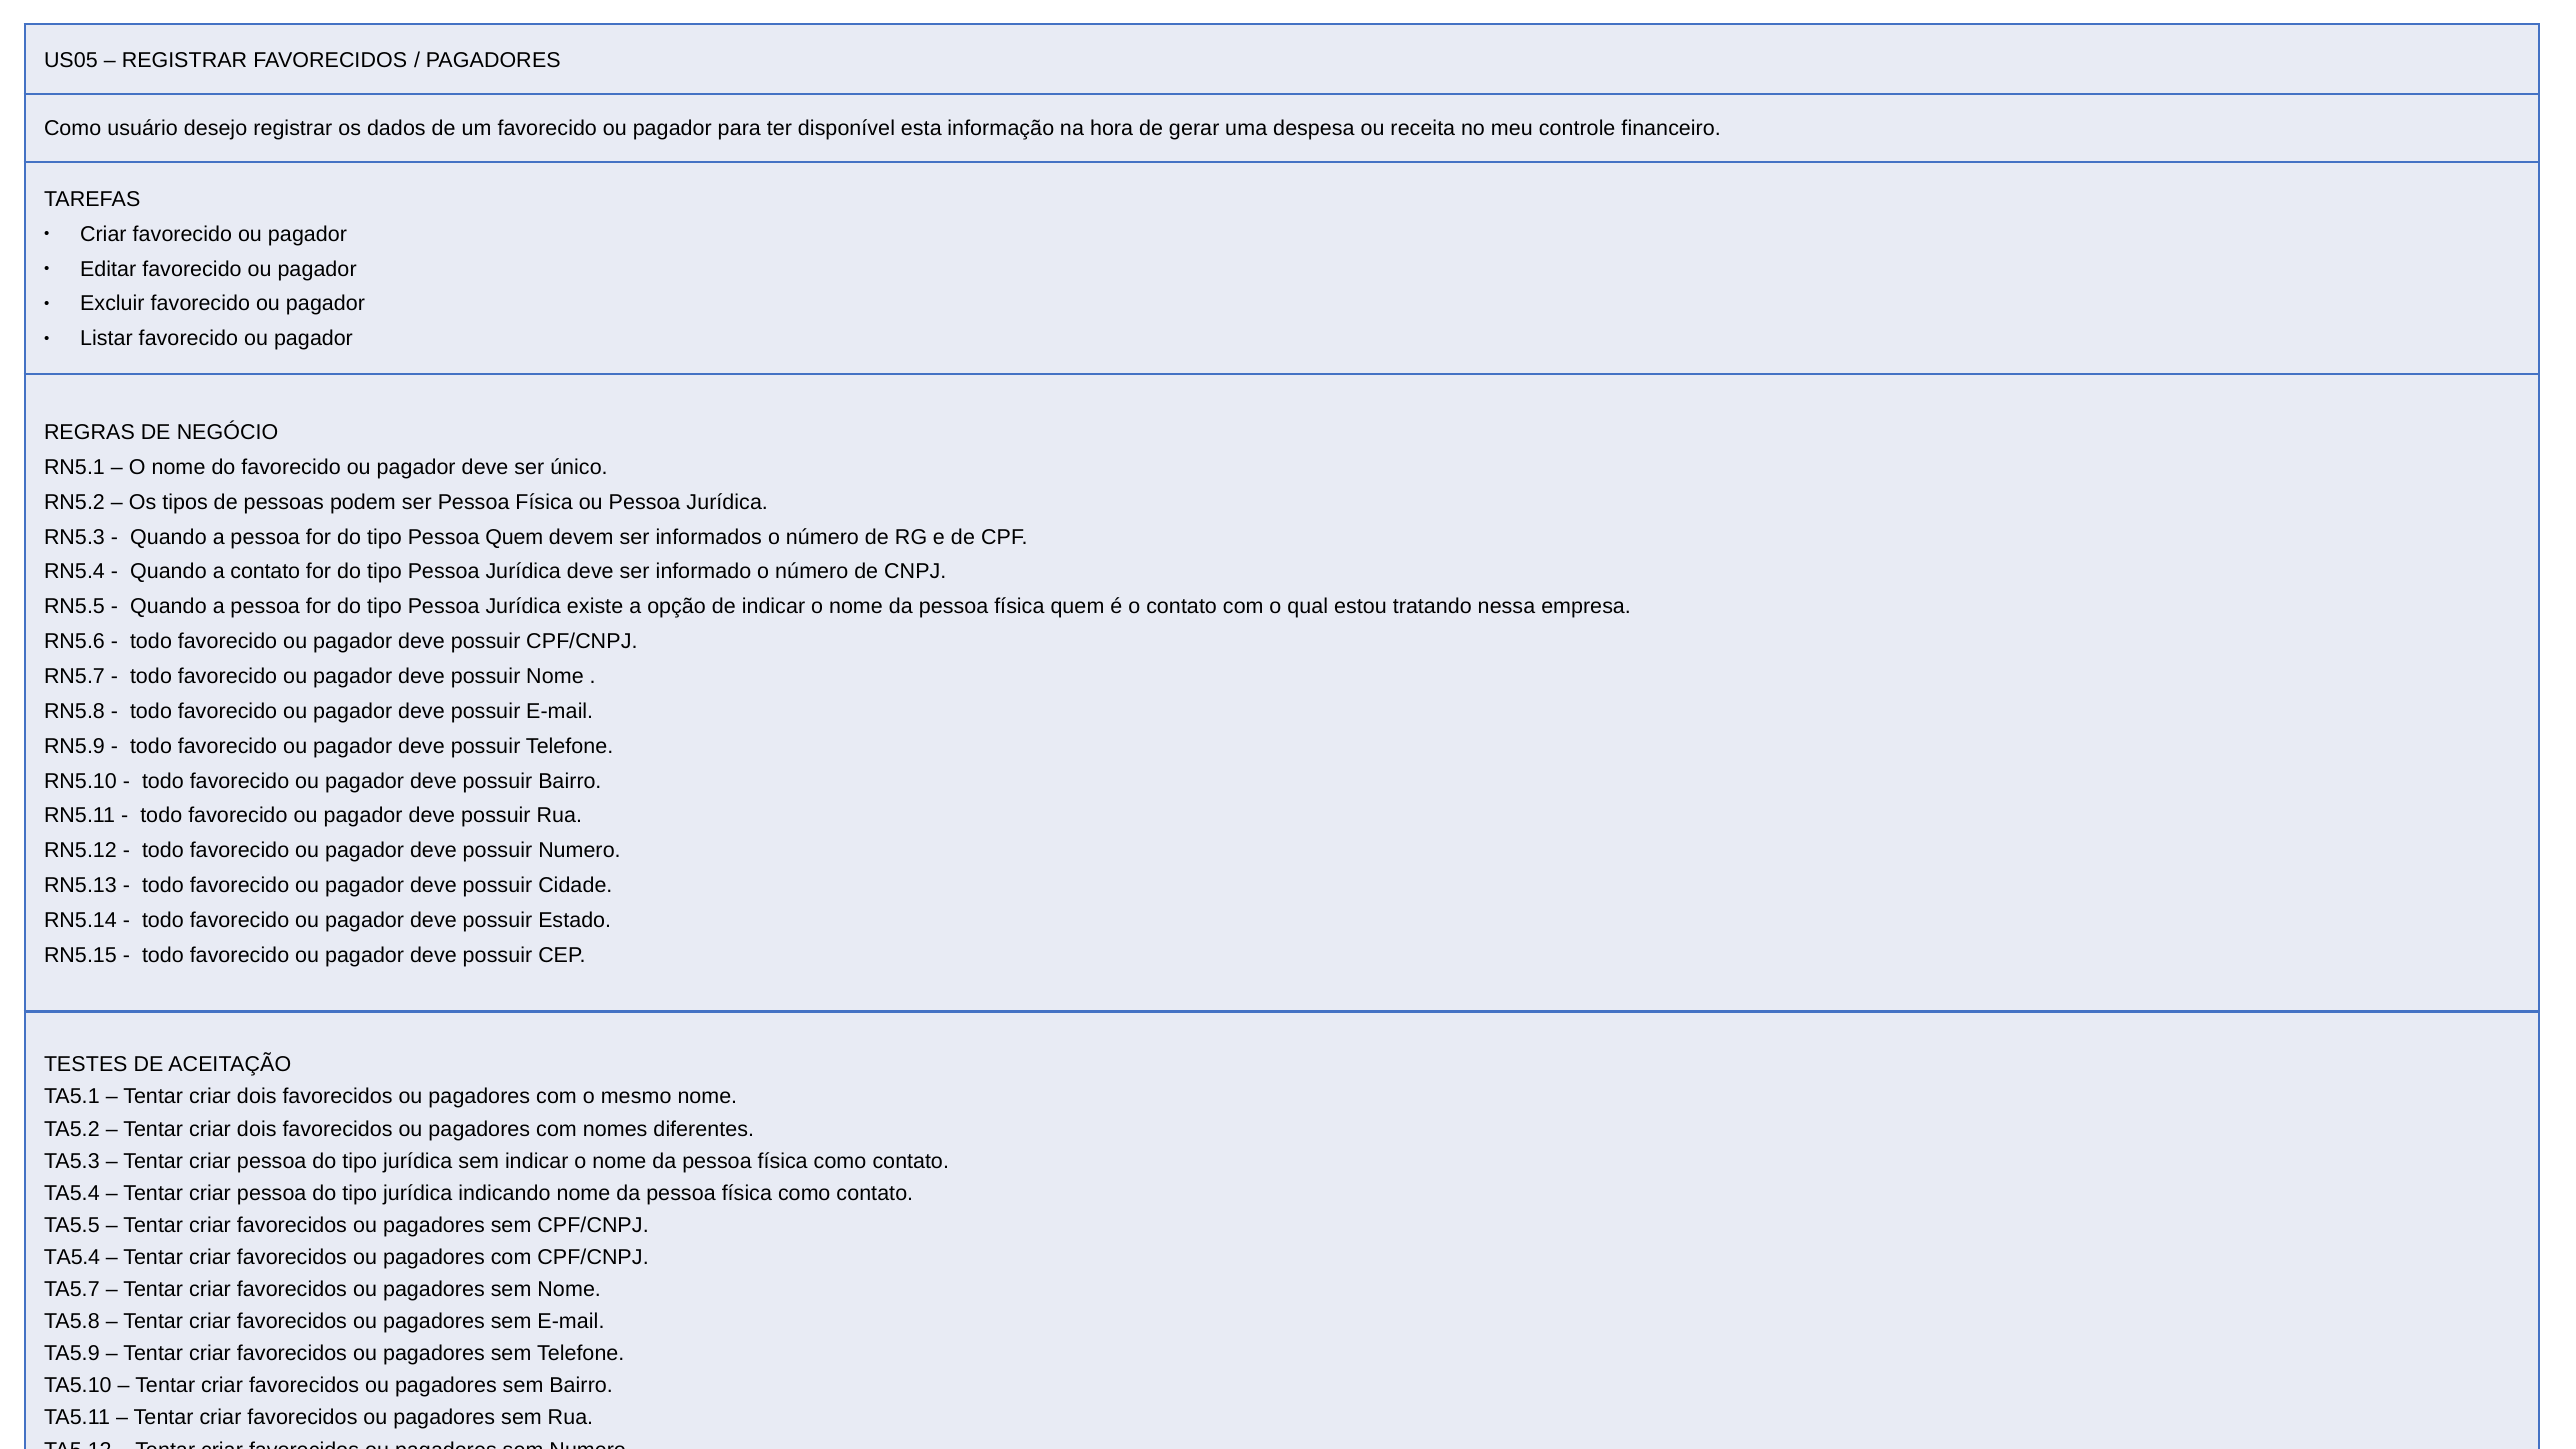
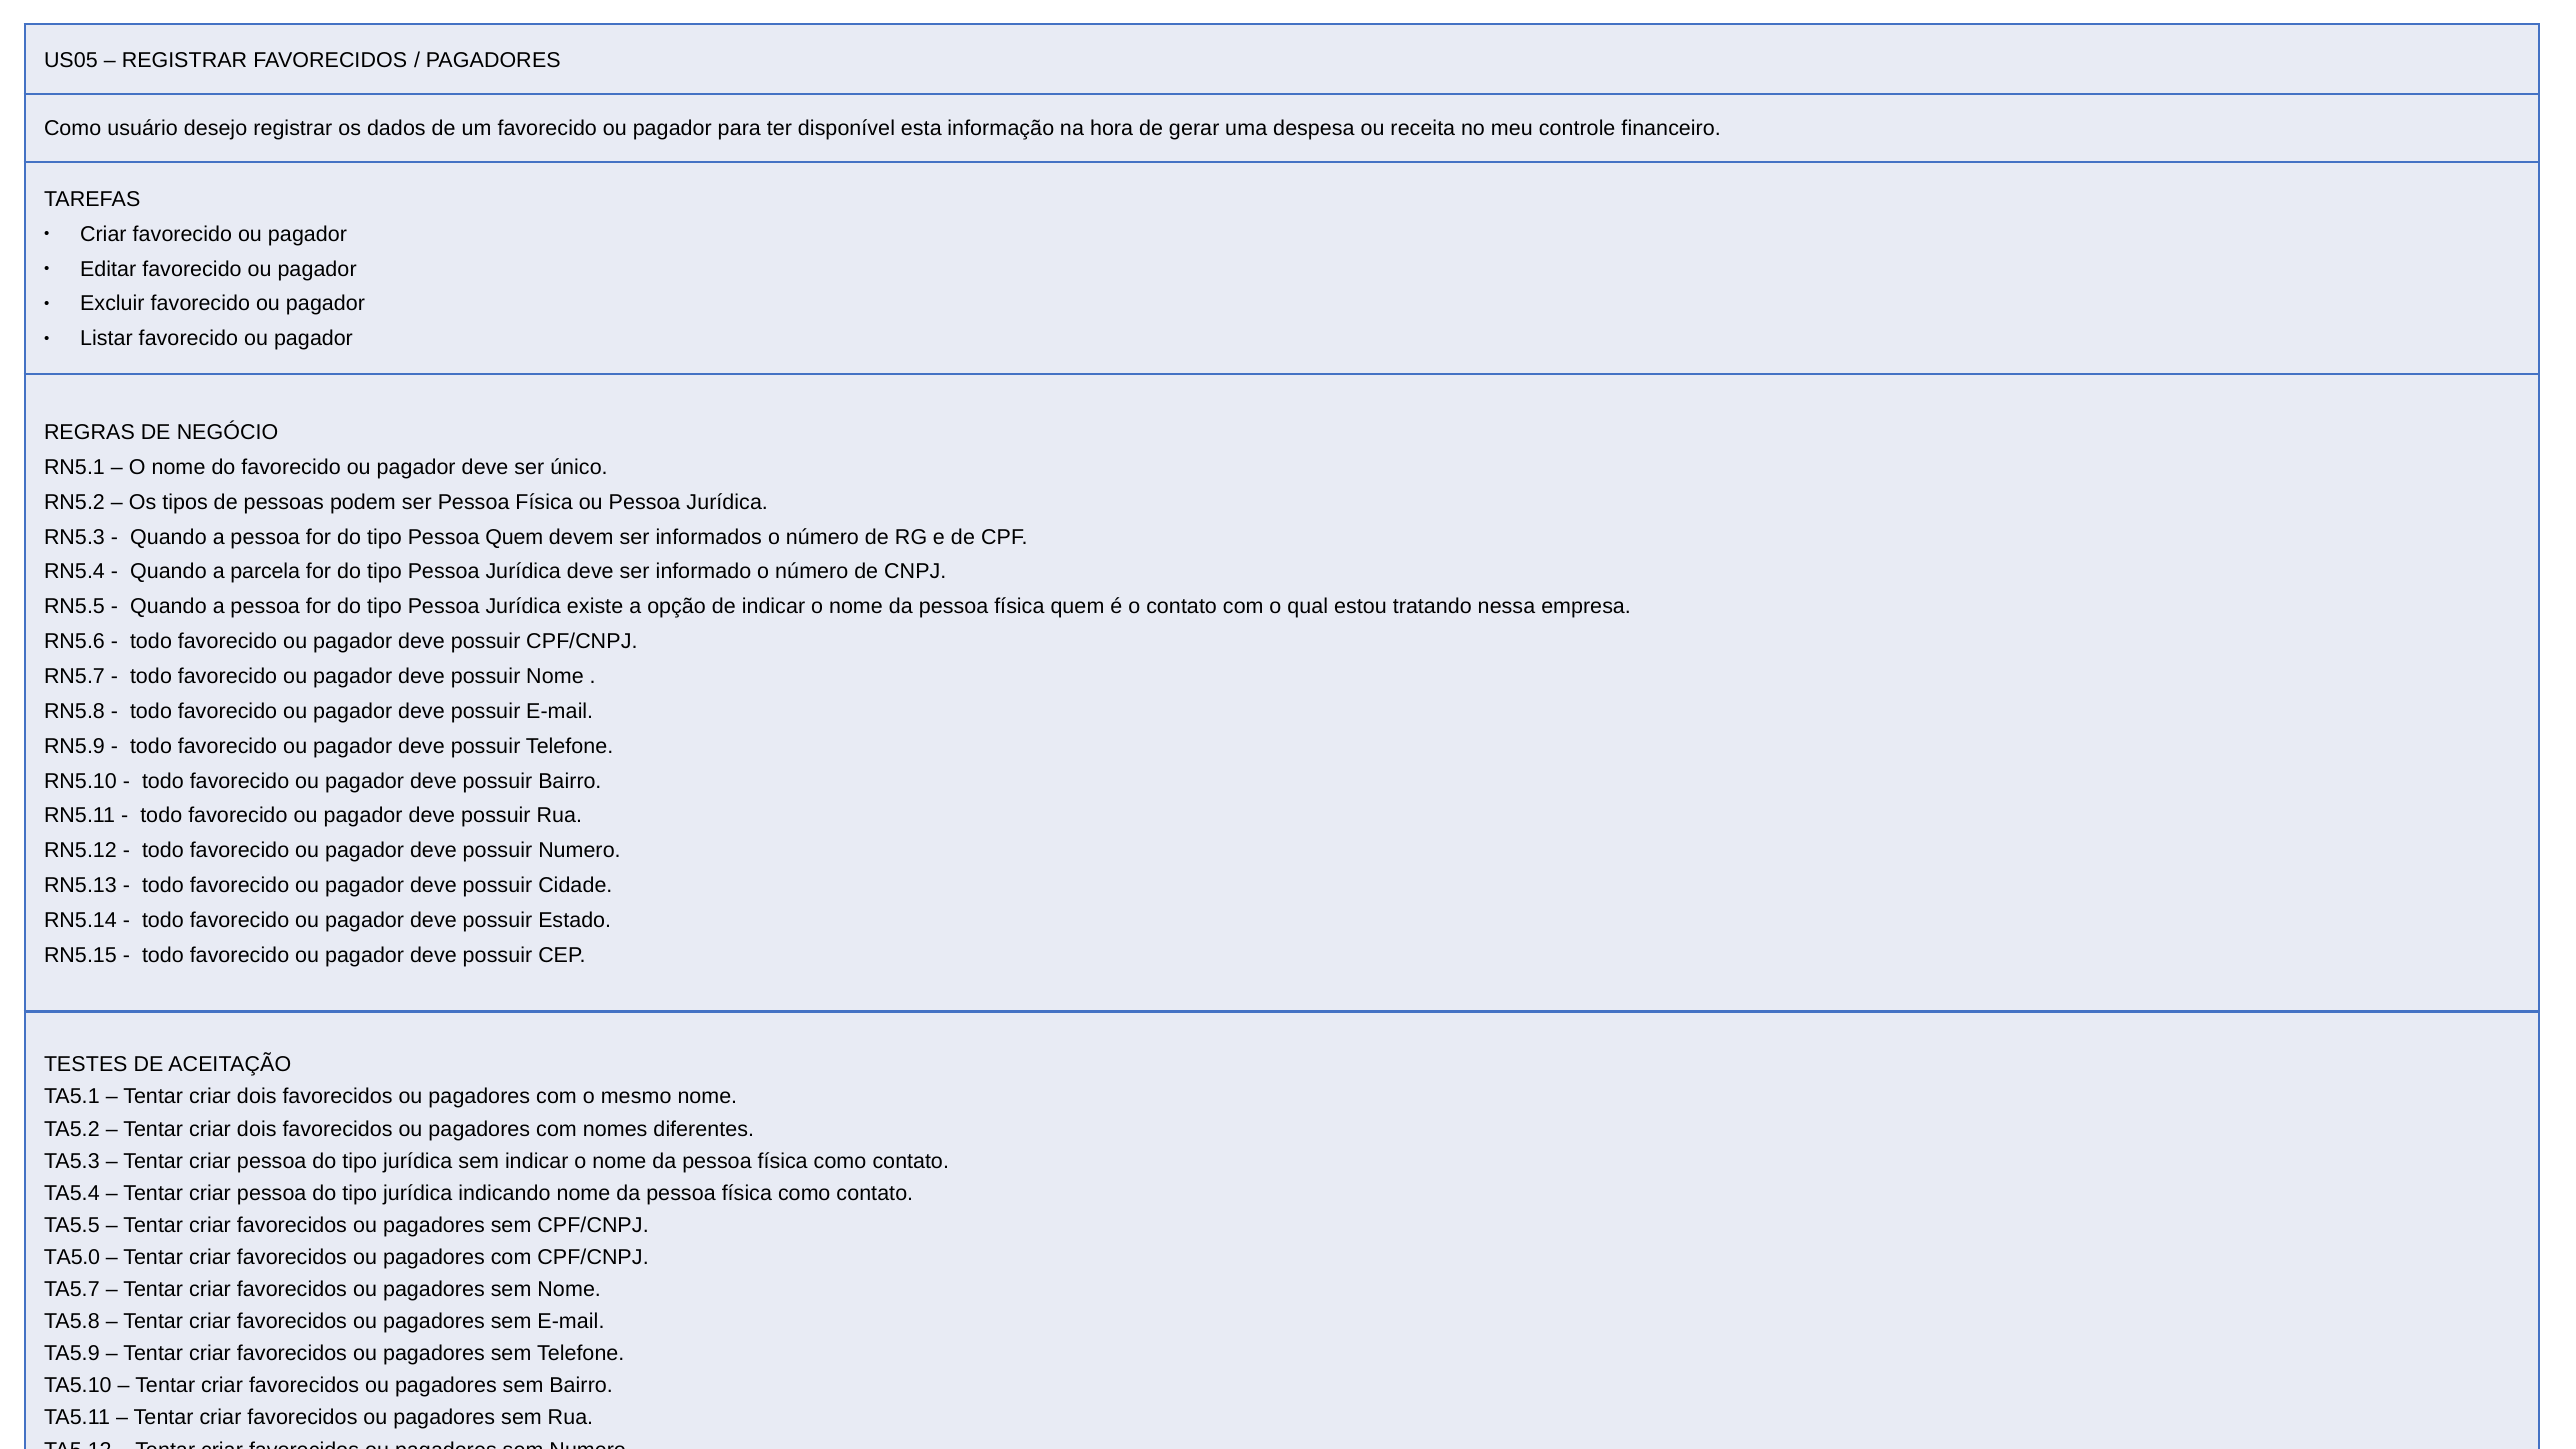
a contato: contato -> parcela
TA5.4 at (72, 1257): TA5.4 -> TA5.0
